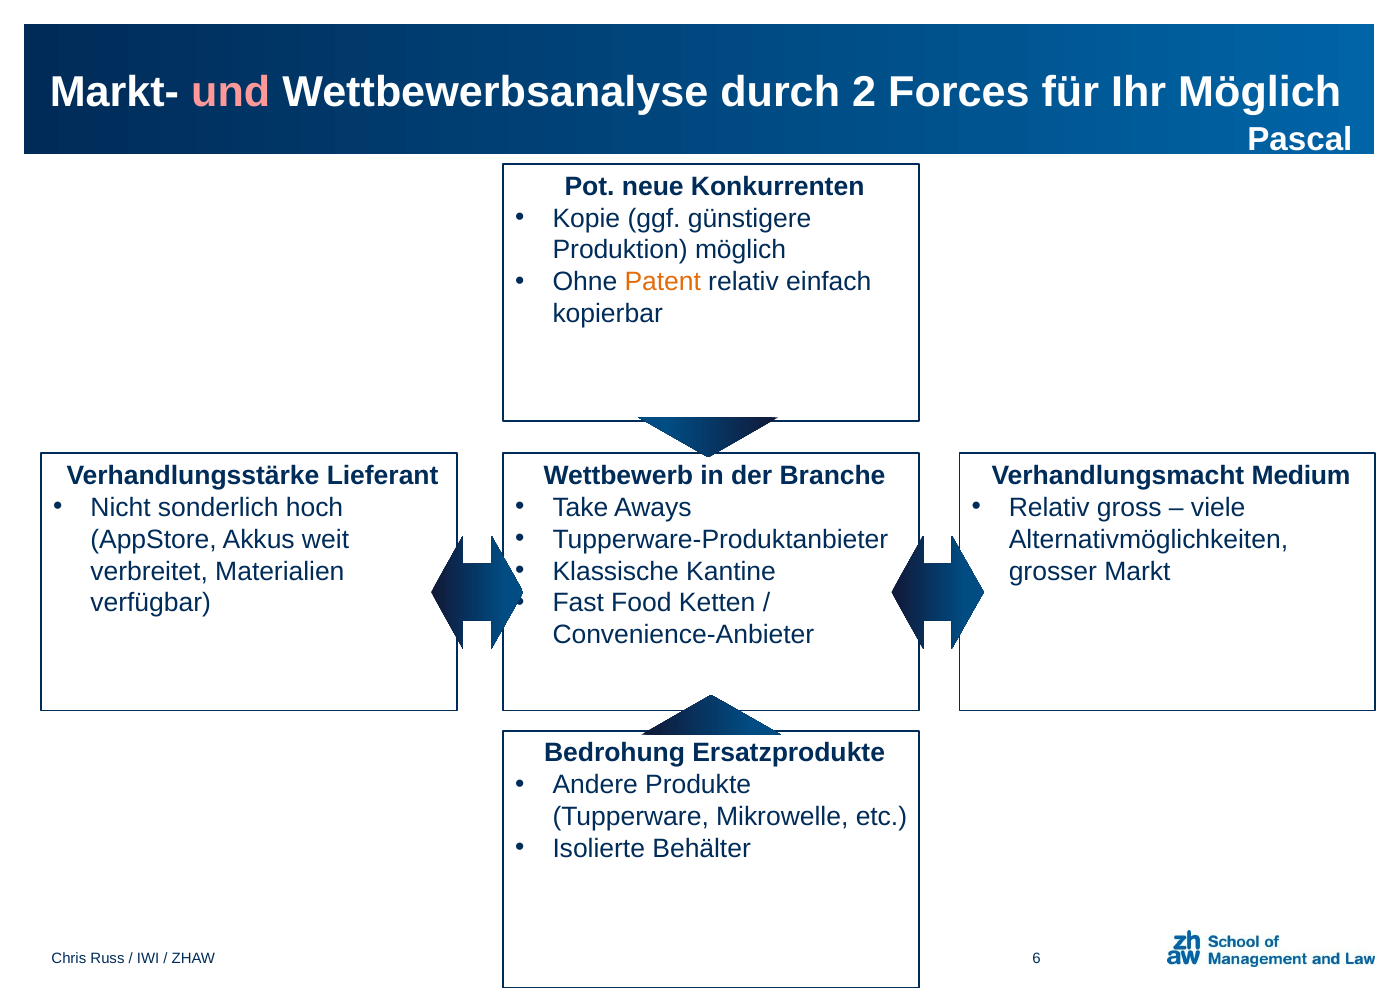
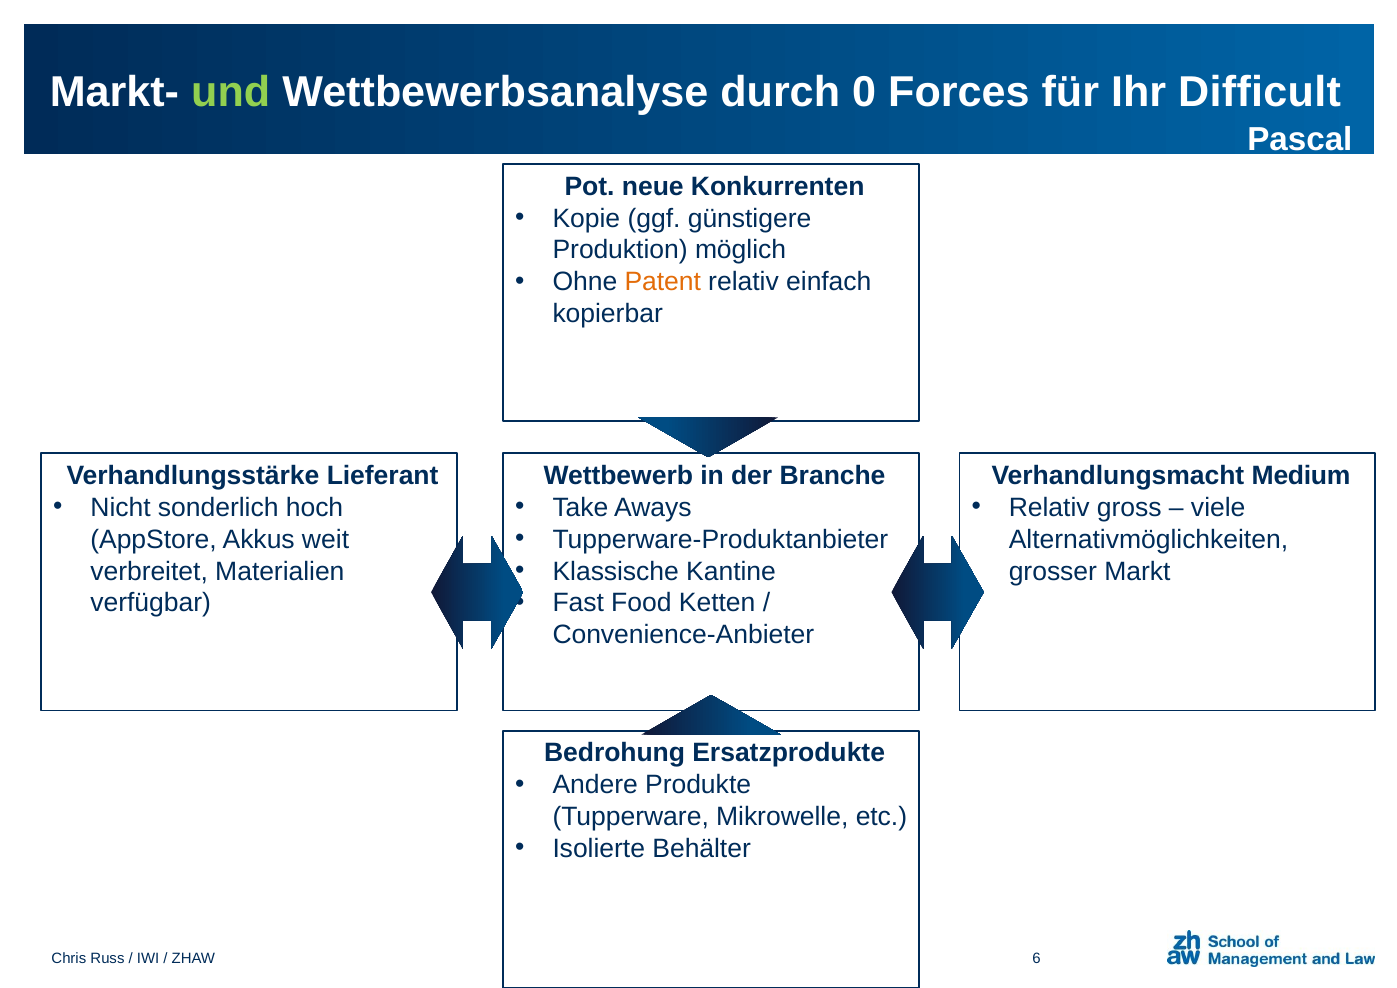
und colour: pink -> light green
2: 2 -> 0
Ihr Möglich: Möglich -> Difficult
